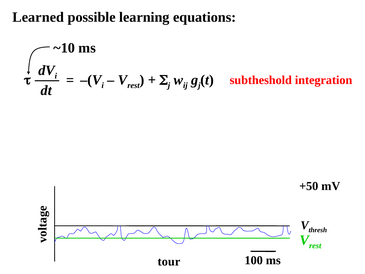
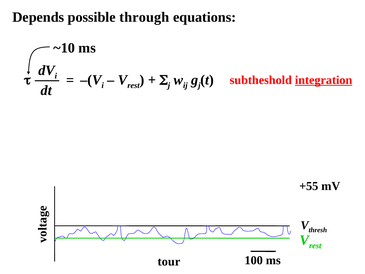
Learned: Learned -> Depends
learning: learning -> through
integration underline: none -> present
+50: +50 -> +55
